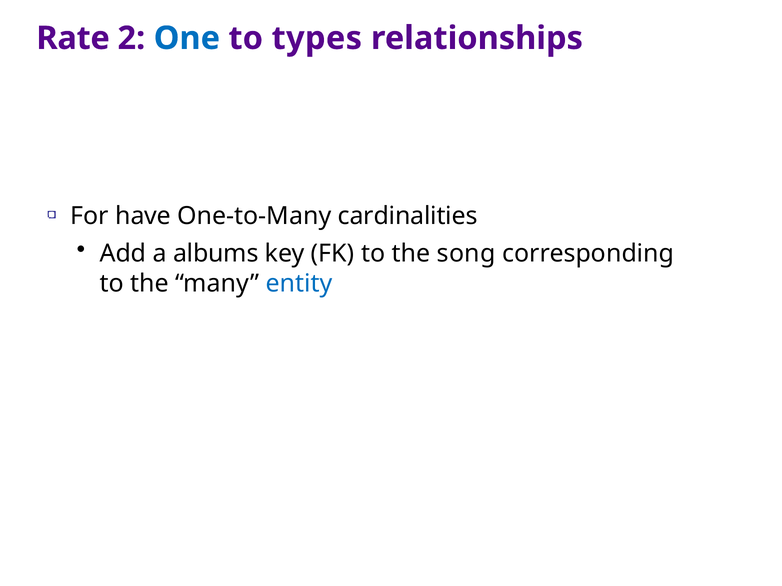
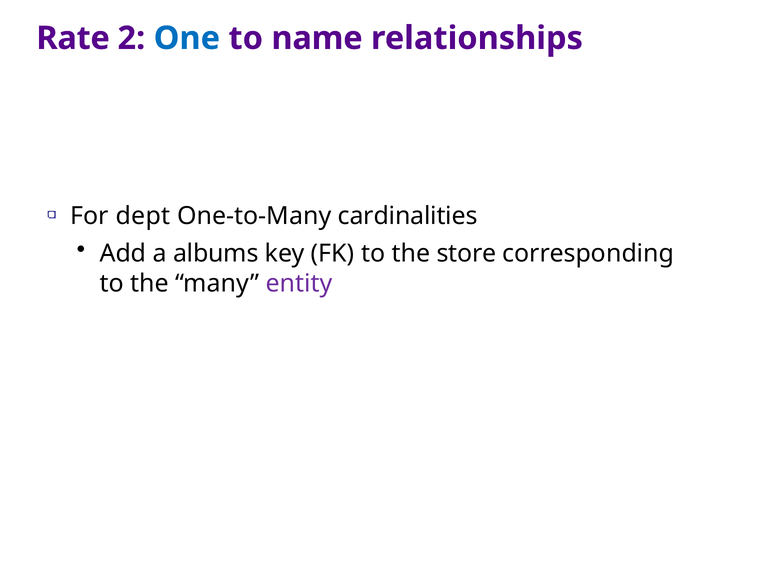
types: types -> name
have: have -> dept
song: song -> store
entity colour: blue -> purple
